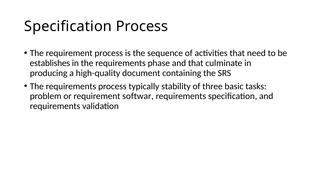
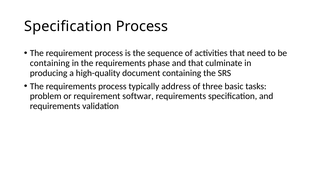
establishes at (50, 63): establishes -> containing
stability: stability -> address
